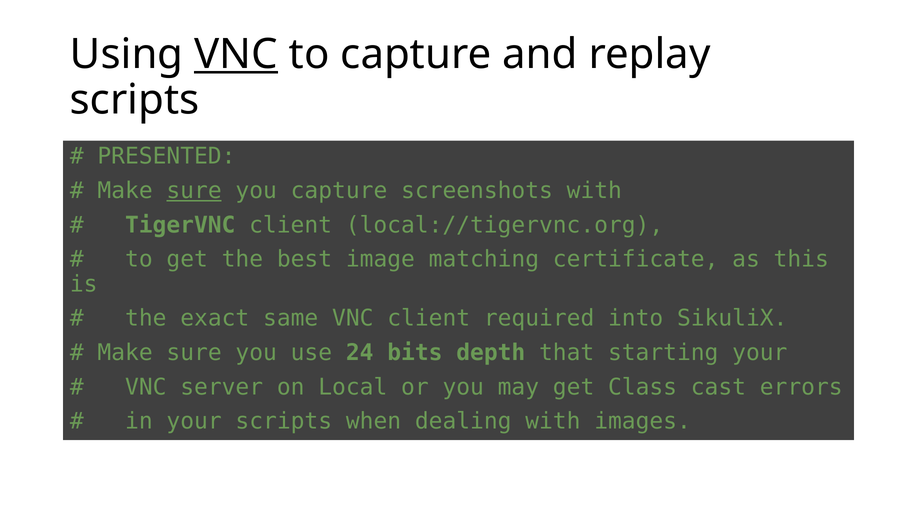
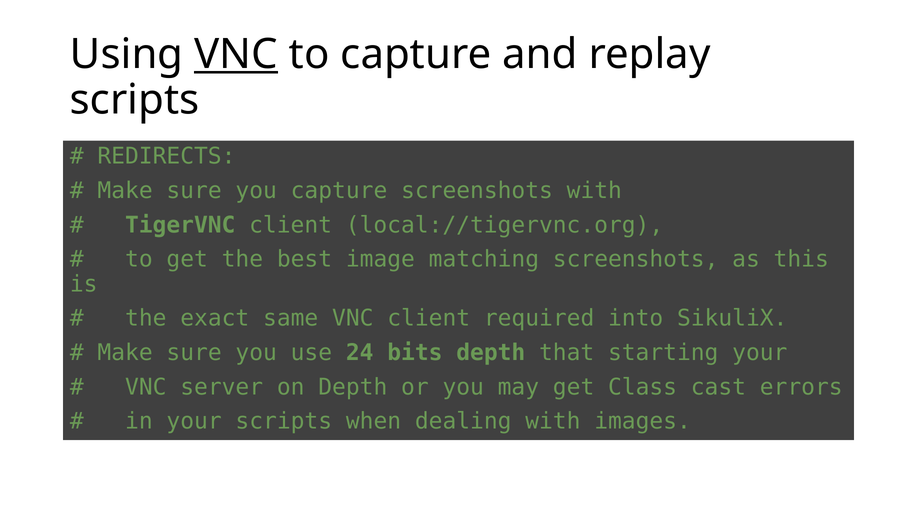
PRESENTED: PRESENTED -> REDIRECTS
sure at (194, 191) underline: present -> none
matching certificate: certificate -> screenshots
on Local: Local -> Depth
